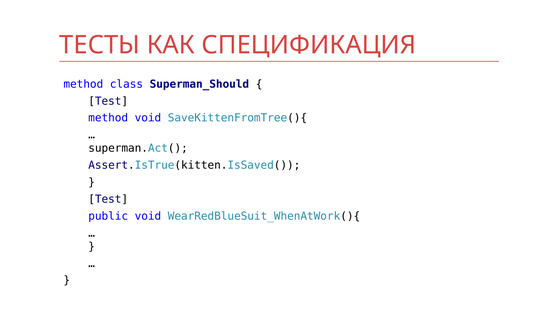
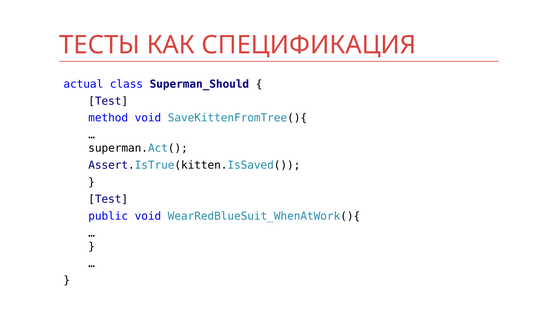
method at (83, 84): method -> actual
